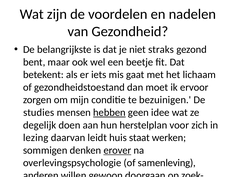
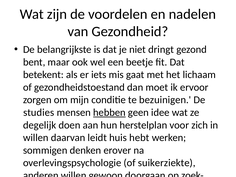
straks: straks -> dringt
lezing at (36, 138): lezing -> willen
staat: staat -> hebt
erover underline: present -> none
samenleving: samenleving -> suikerziekte
